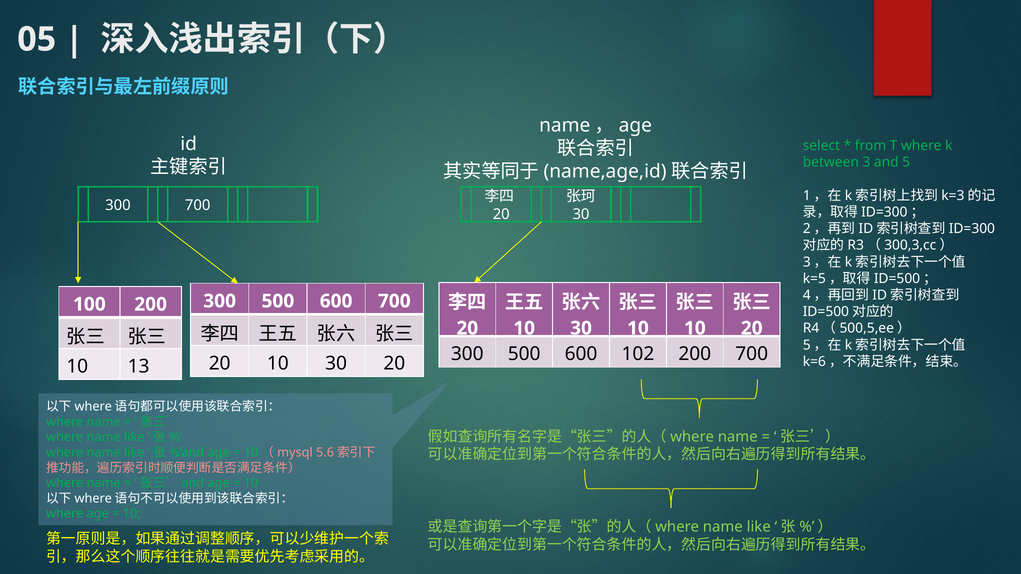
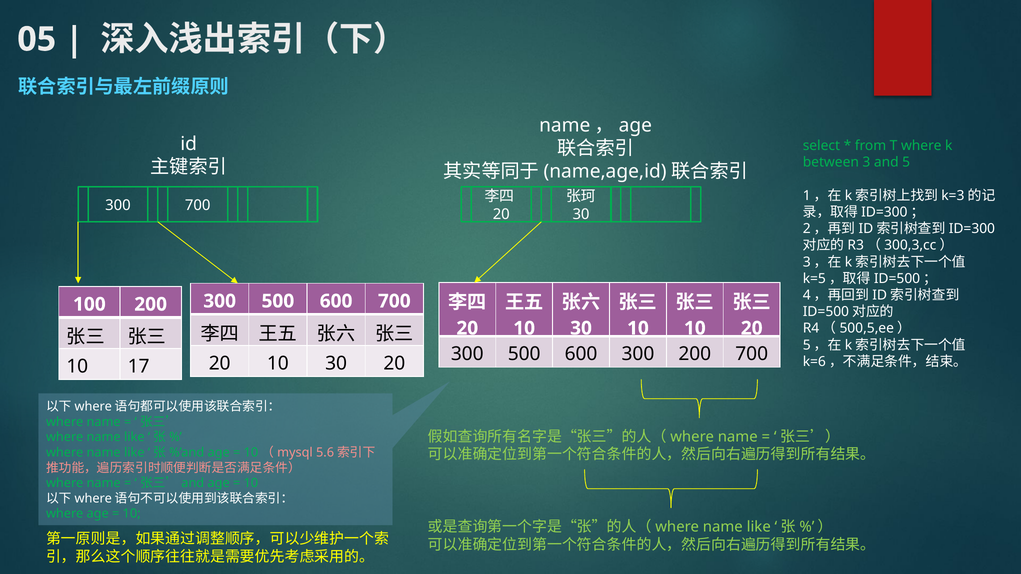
600 102: 102 -> 300
13: 13 -> 17
